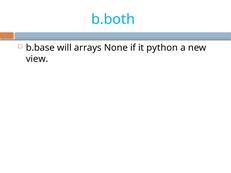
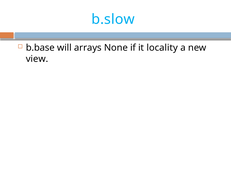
b.both: b.both -> b.slow
python: python -> locality
